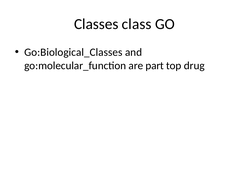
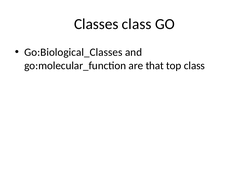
part: part -> that
top drug: drug -> class
